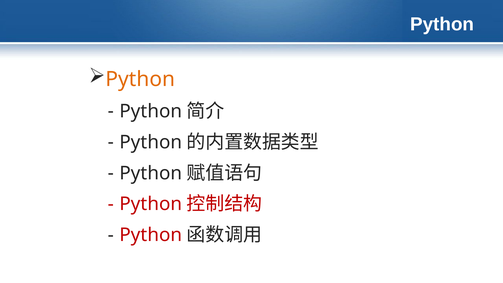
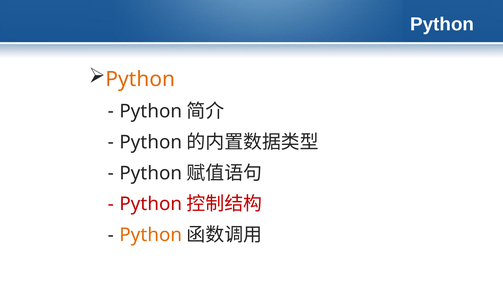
Python at (151, 235) colour: red -> orange
